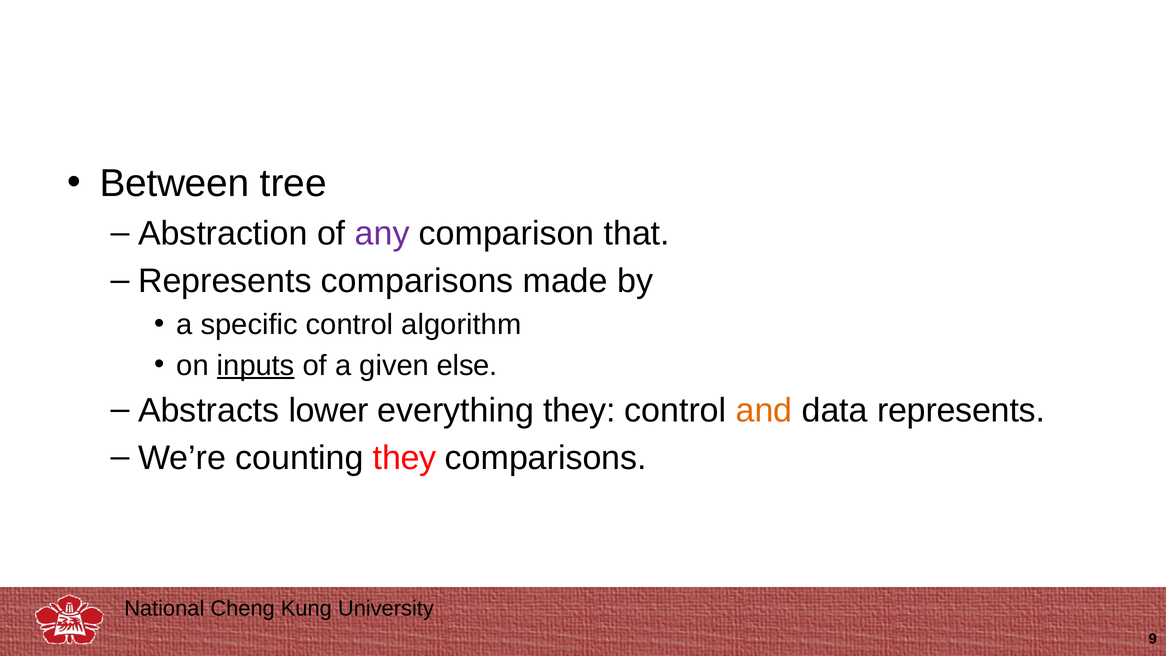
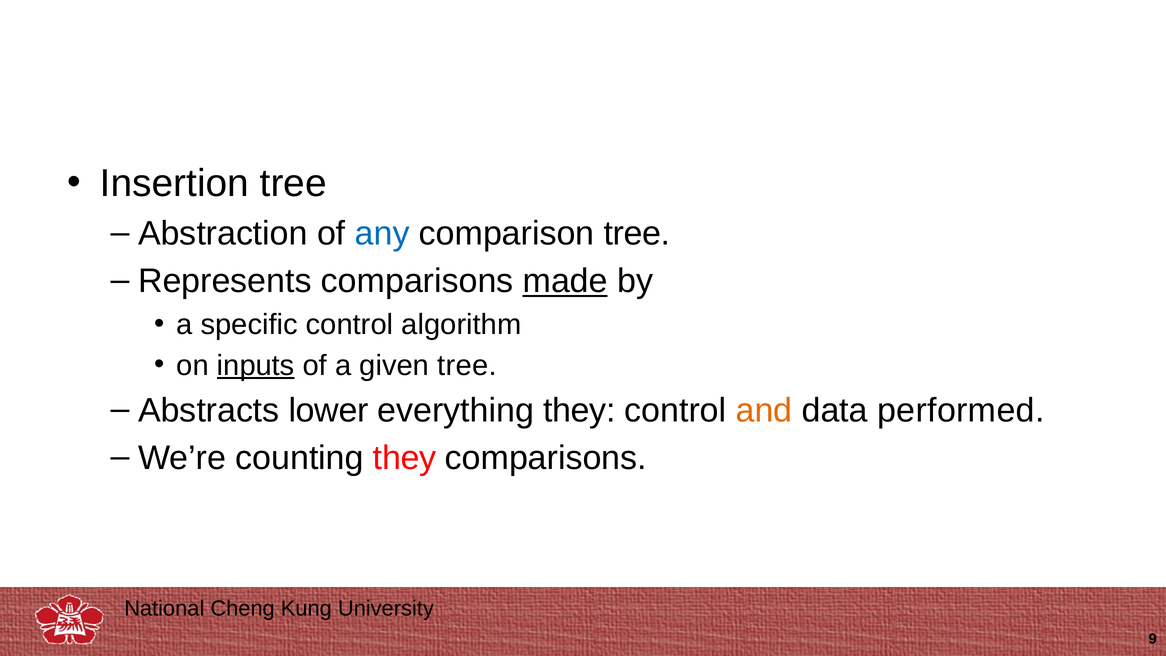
Between: Between -> Insertion
any colour: purple -> blue
comparison that: that -> tree
made underline: none -> present
given else: else -> tree
data represents: represents -> performed
